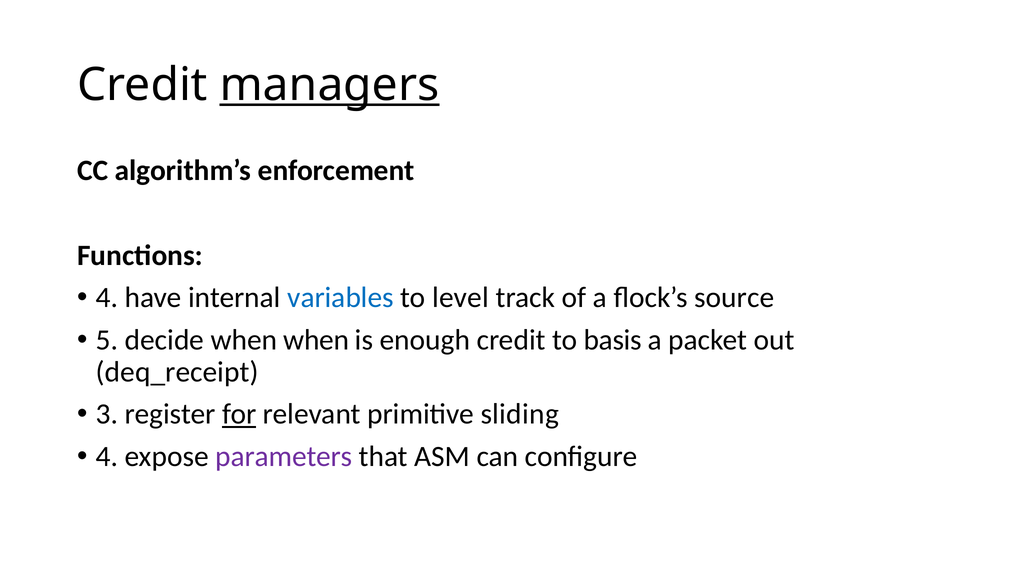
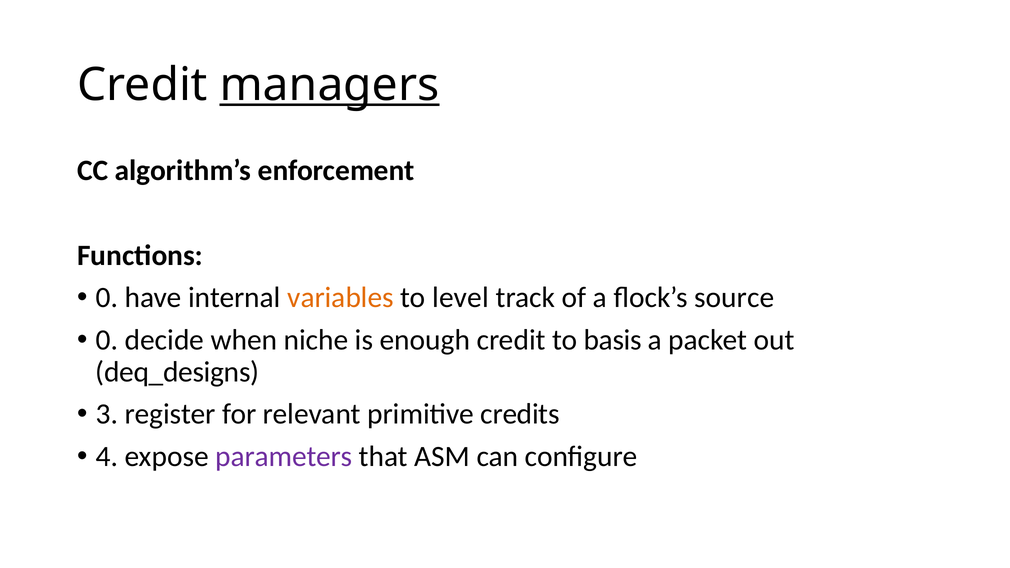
4 at (107, 298): 4 -> 0
variables colour: blue -> orange
5 at (107, 340): 5 -> 0
when when: when -> niche
deq_receipt: deq_receipt -> deq_designs
for underline: present -> none
sliding: sliding -> credits
